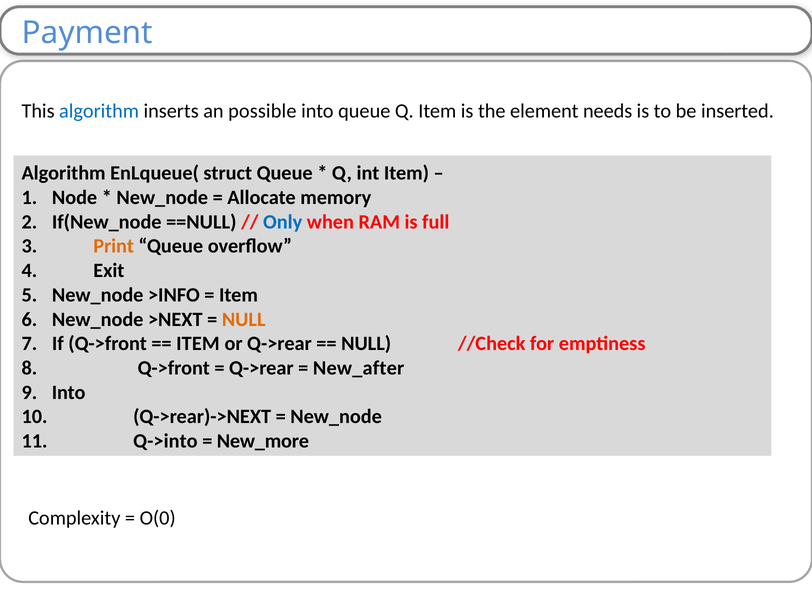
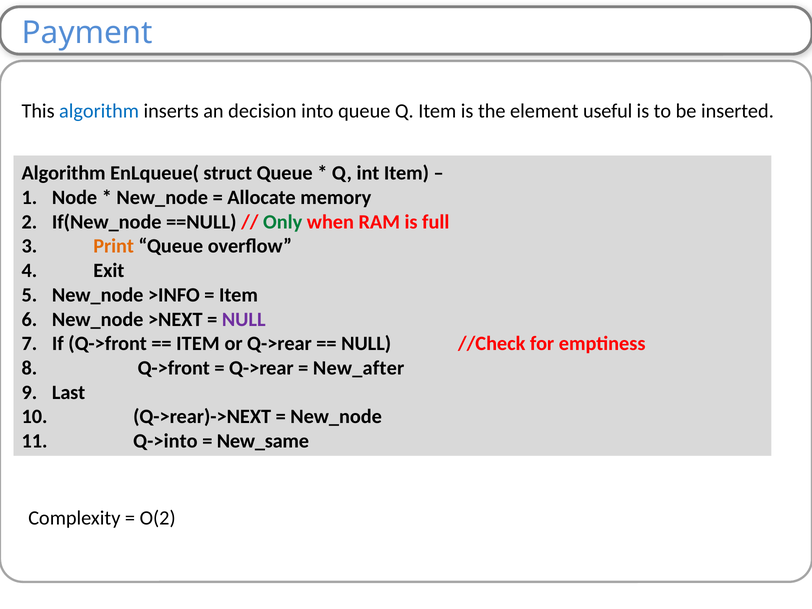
possible: possible -> decision
needs: needs -> useful
Only colour: blue -> green
NULL at (244, 319) colour: orange -> purple
Into at (69, 392): Into -> Last
New_more: New_more -> New_same
O(0: O(0 -> O(2
